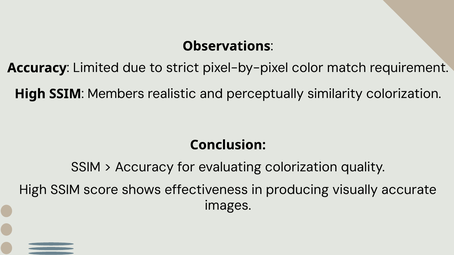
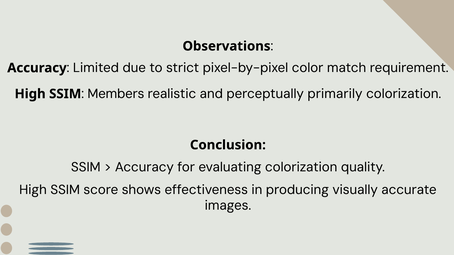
similarity: similarity -> primarily
